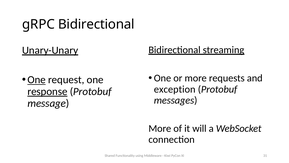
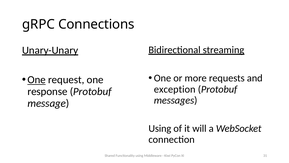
gRPC Bidirectional: Bidirectional -> Connections
response underline: present -> none
More at (160, 128): More -> Using
